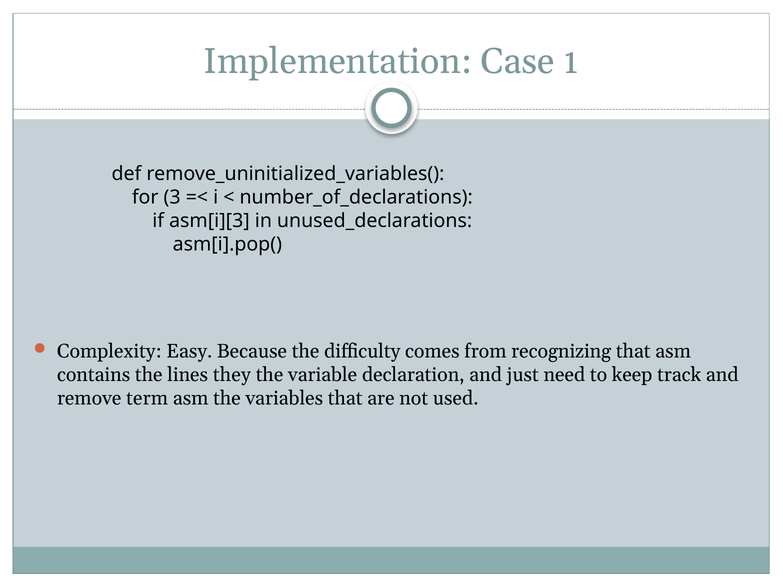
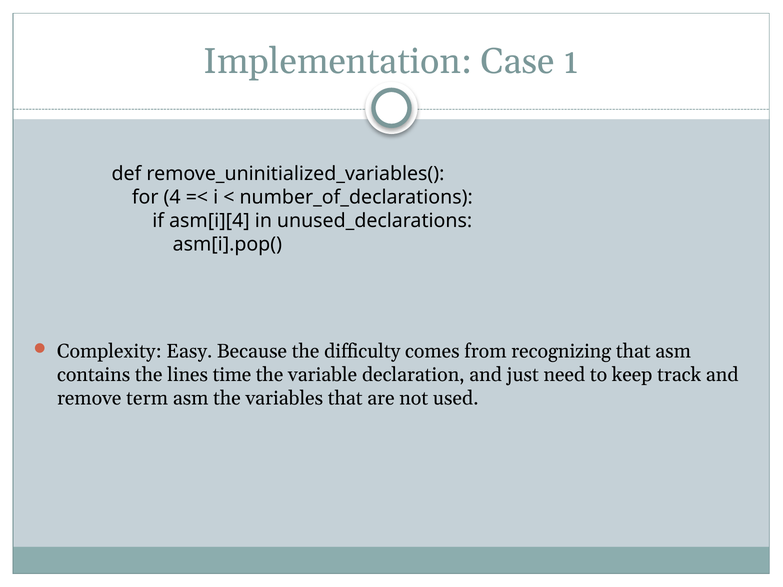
3: 3 -> 4
asm[i][3: asm[i][3 -> asm[i][4
they: they -> time
